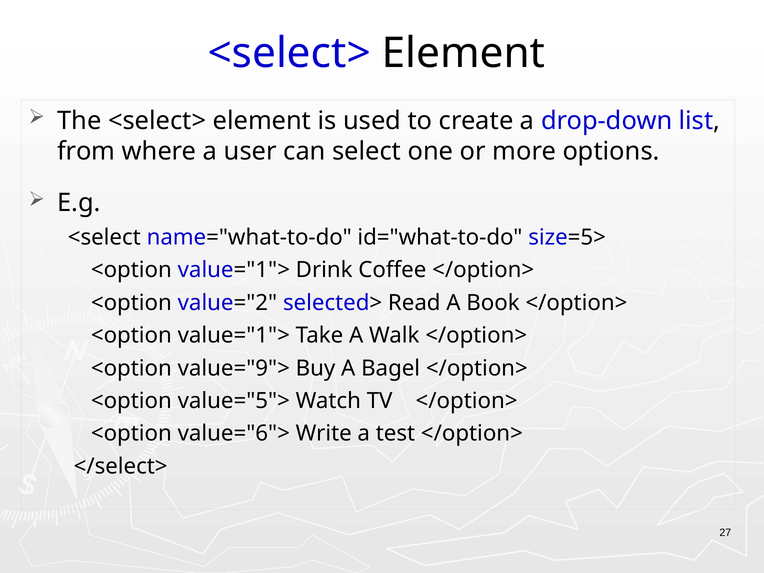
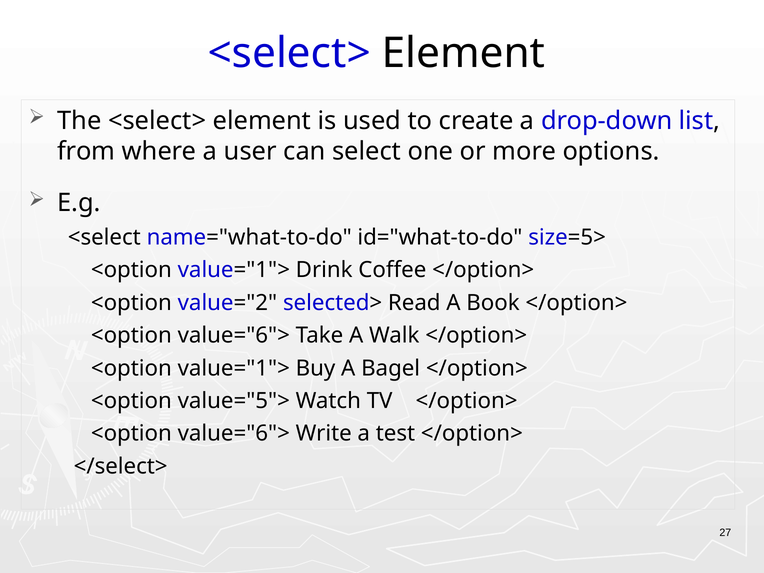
value="1"> at (234, 336): value="1"> -> value="6">
value="9"> at (234, 368): value="9"> -> value="1">
